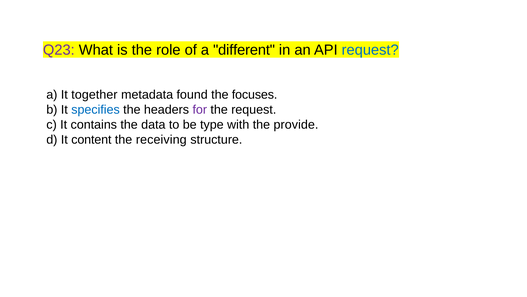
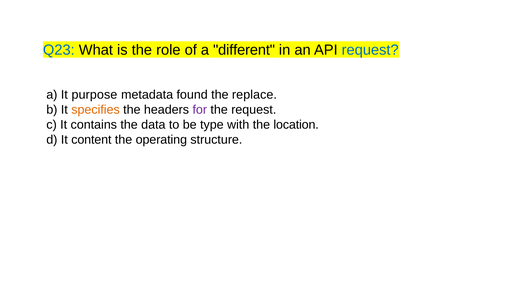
Q23 colour: purple -> blue
together: together -> purpose
focuses: focuses -> replace
specifies colour: blue -> orange
provide: provide -> location
receiving: receiving -> operating
